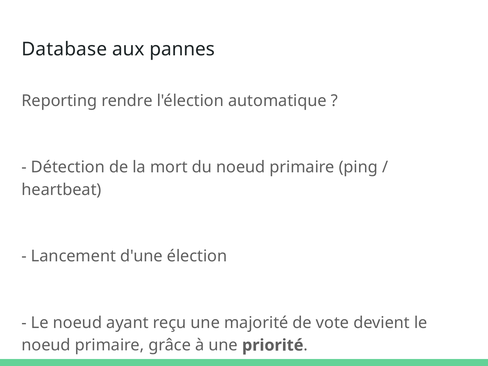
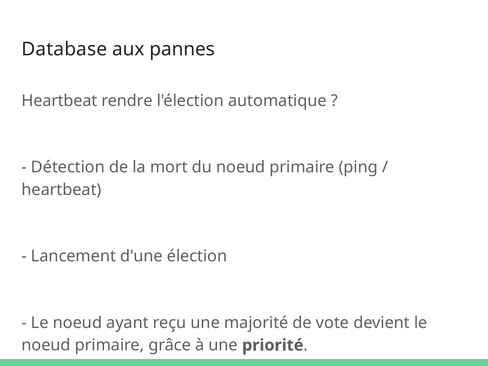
Reporting at (59, 101): Reporting -> Heartbeat
